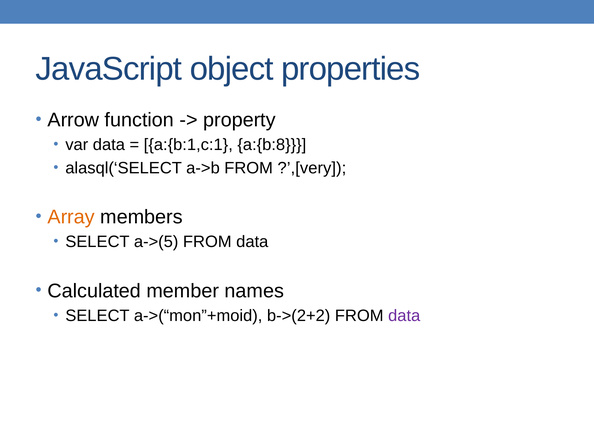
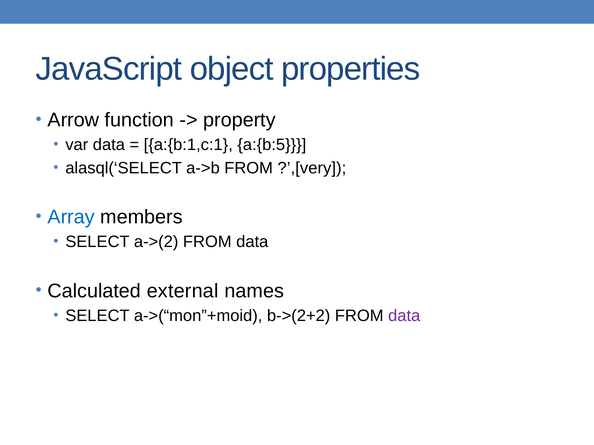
a:{b:8: a:{b:8 -> a:{b:5
Array colour: orange -> blue
a->(5: a->(5 -> a->(2
member: member -> external
